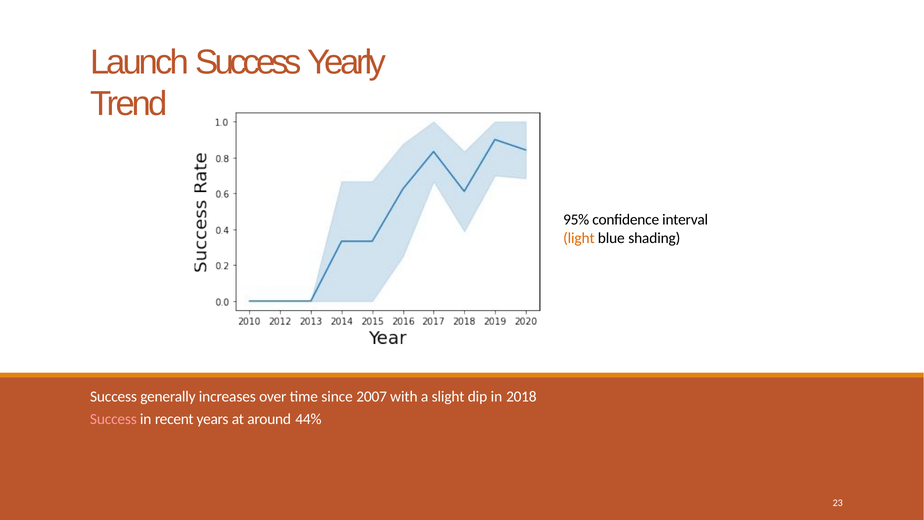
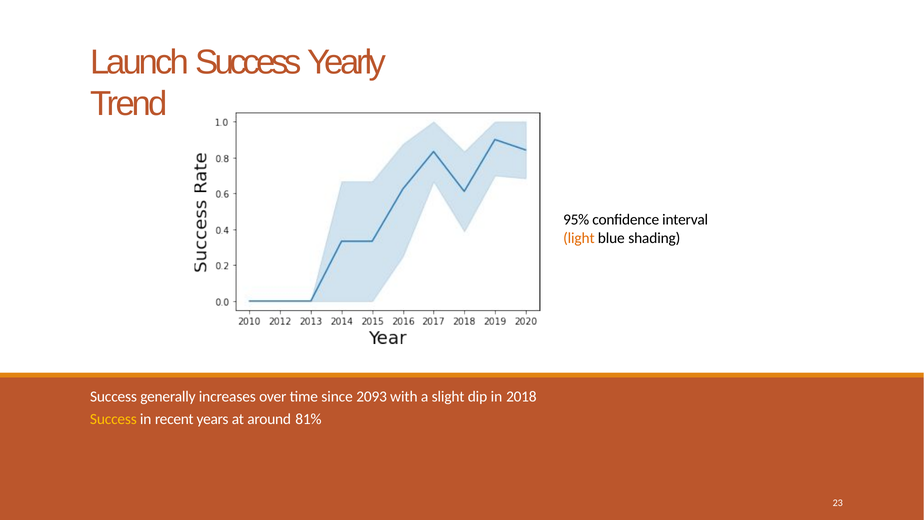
2007: 2007 -> 2093
Success at (113, 419) colour: pink -> yellow
44%: 44% -> 81%
